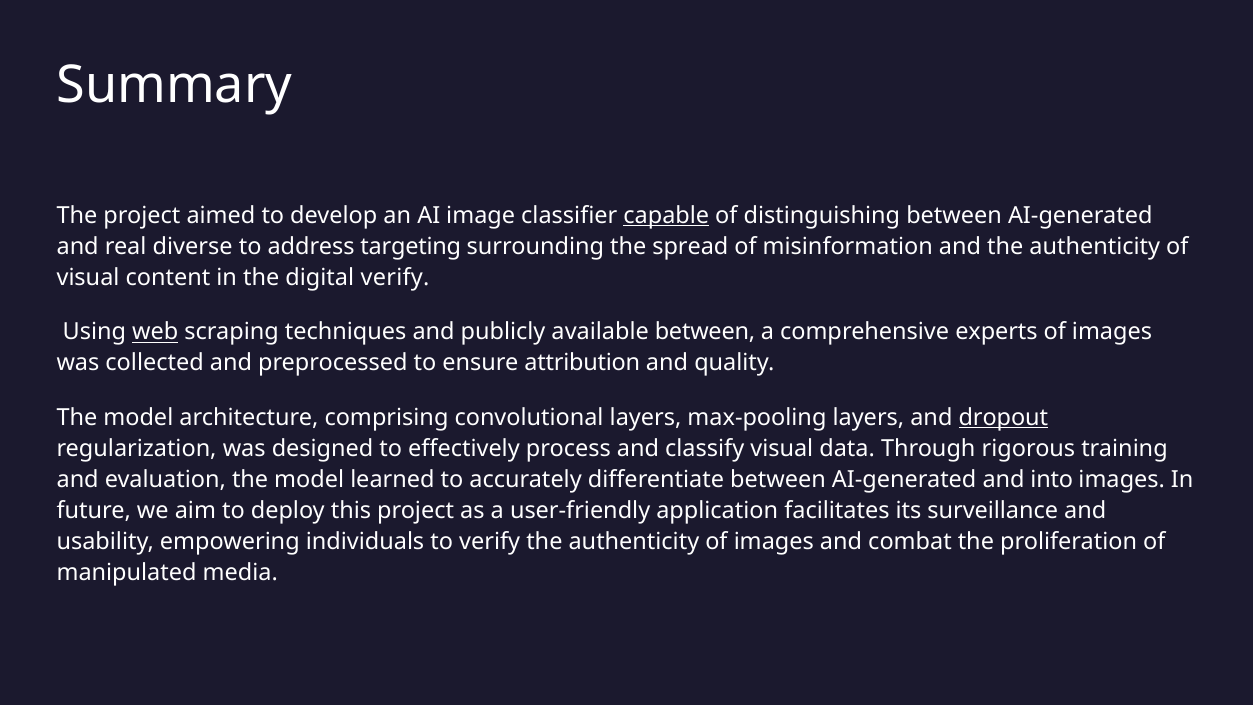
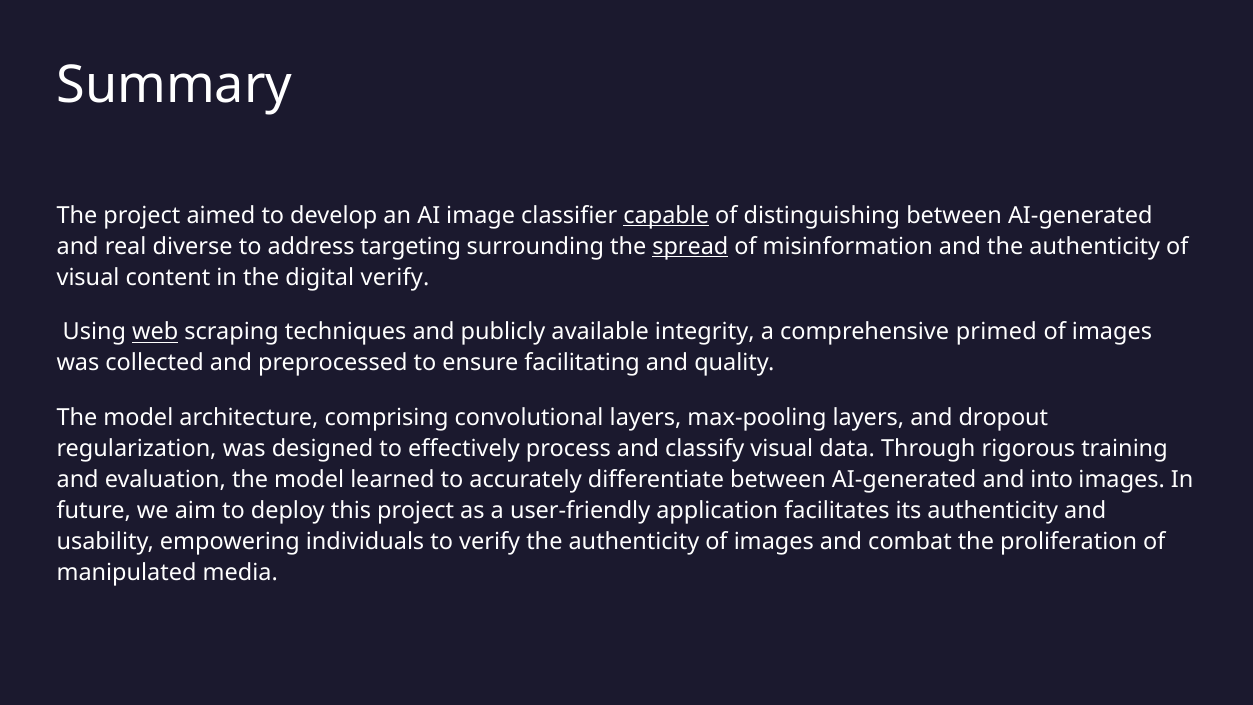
spread underline: none -> present
available between: between -> integrity
experts: experts -> primed
attribution: attribution -> facilitating
dropout underline: present -> none
its surveillance: surveillance -> authenticity
